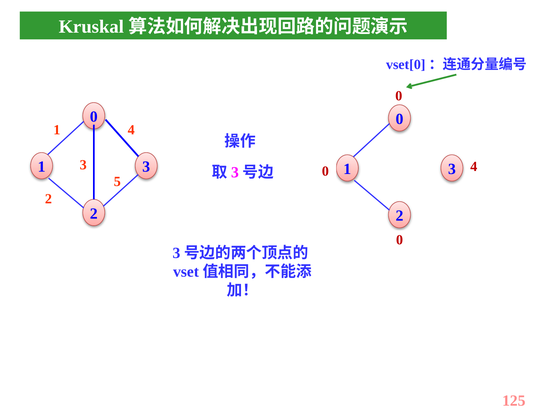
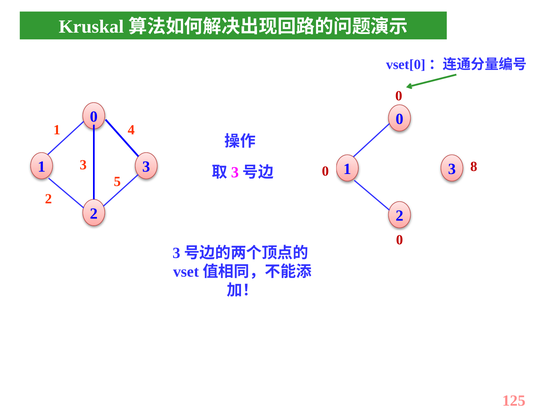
4 at (474, 167): 4 -> 8
